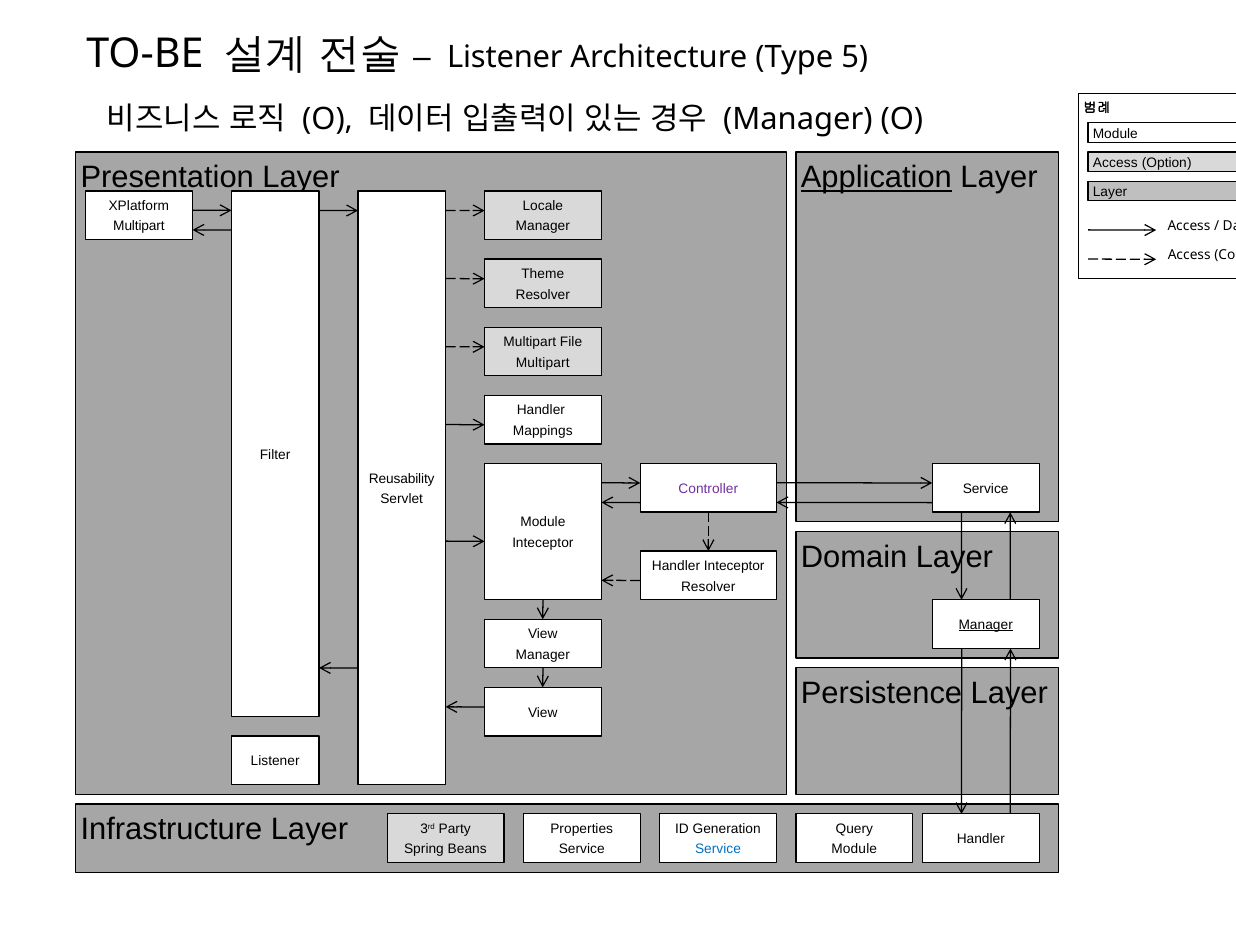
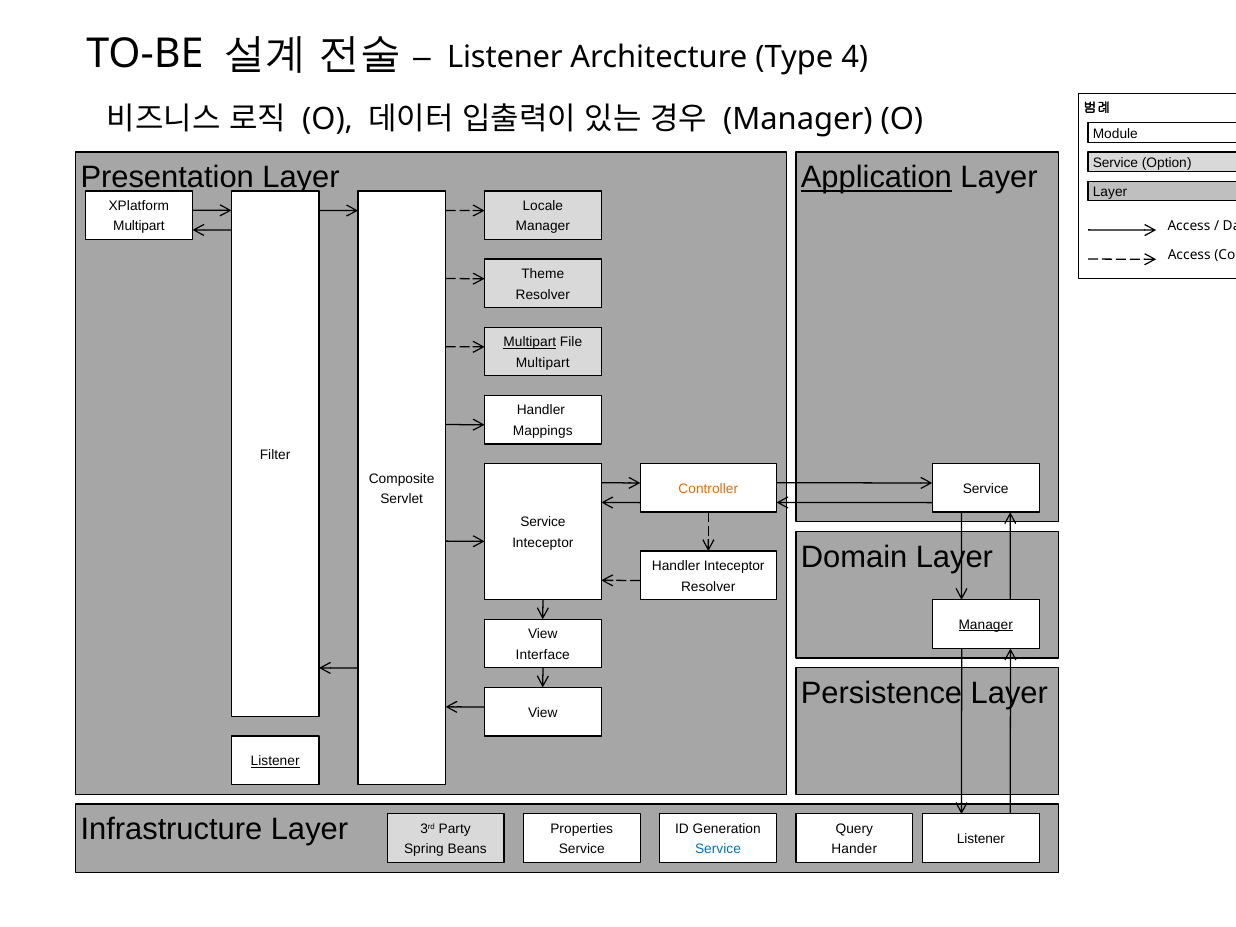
5: 5 -> 4
Access at (1115, 163): Access -> Service
Multipart at (530, 342) underline: none -> present
Reusability: Reusability -> Composite
Controller colour: purple -> orange
Module at (543, 522): Module -> Service
Manager at (543, 655): Manager -> Interface
Listener at (275, 761) underline: none -> present
Handler at (981, 839): Handler -> Listener
Module at (854, 849): Module -> Hander
